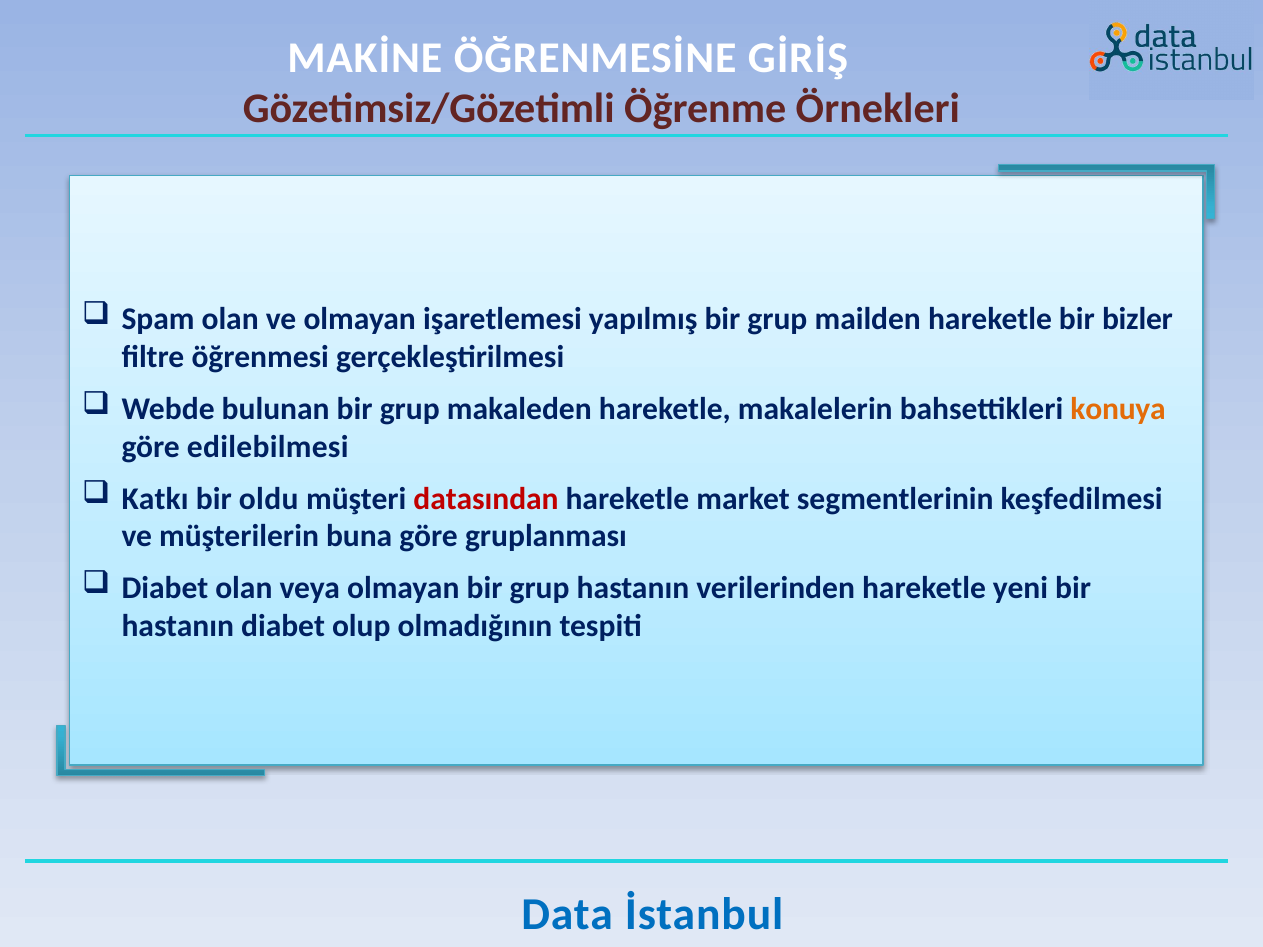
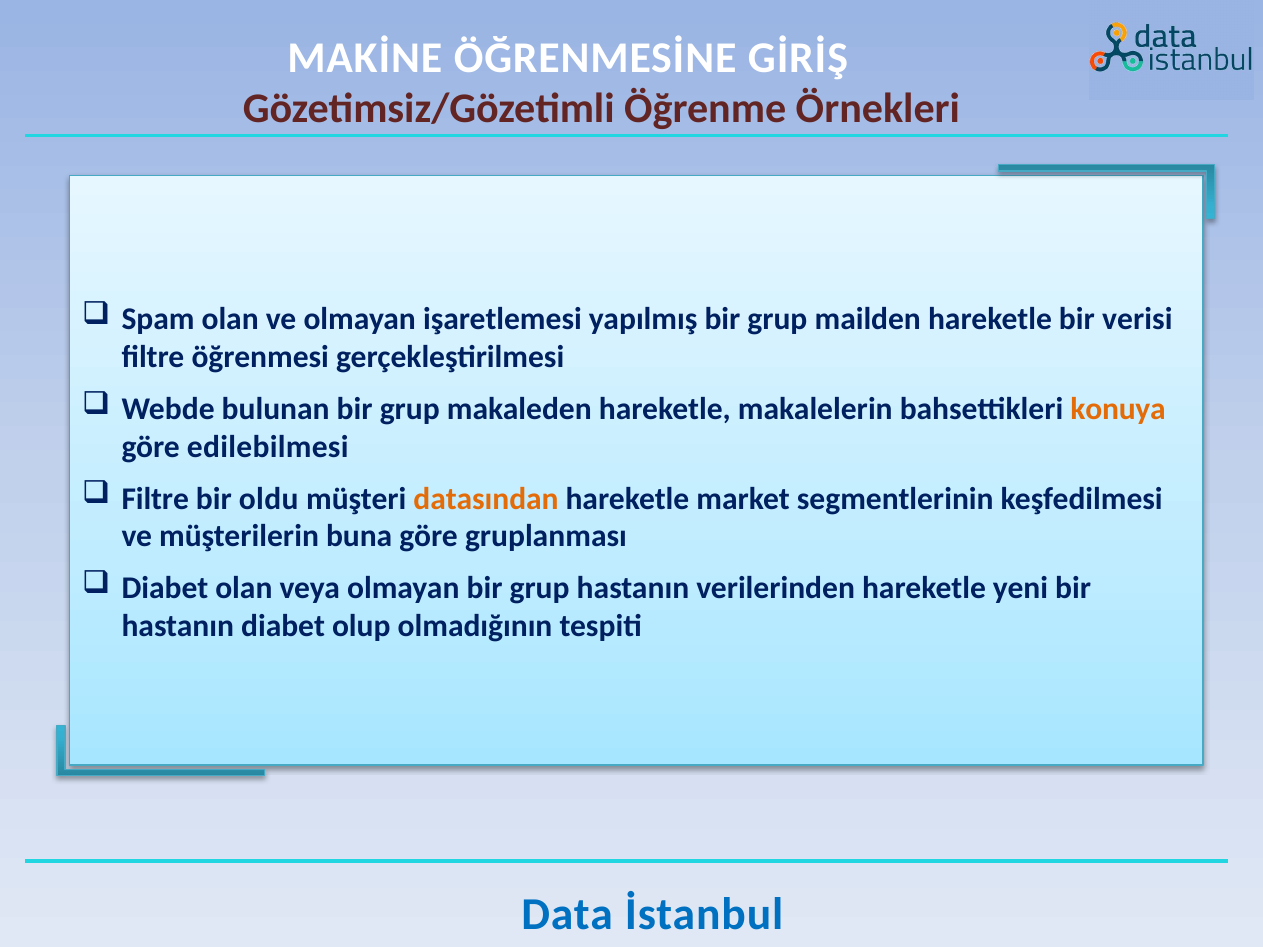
bizler: bizler -> verisi
Katkı at (155, 499): Katkı -> Filtre
datasından colour: red -> orange
